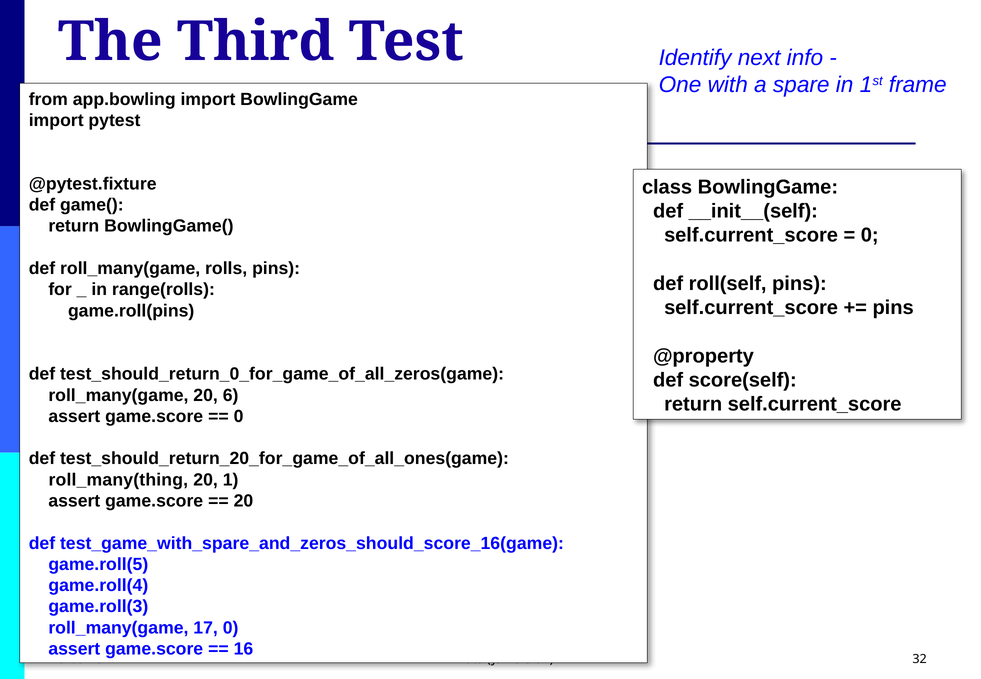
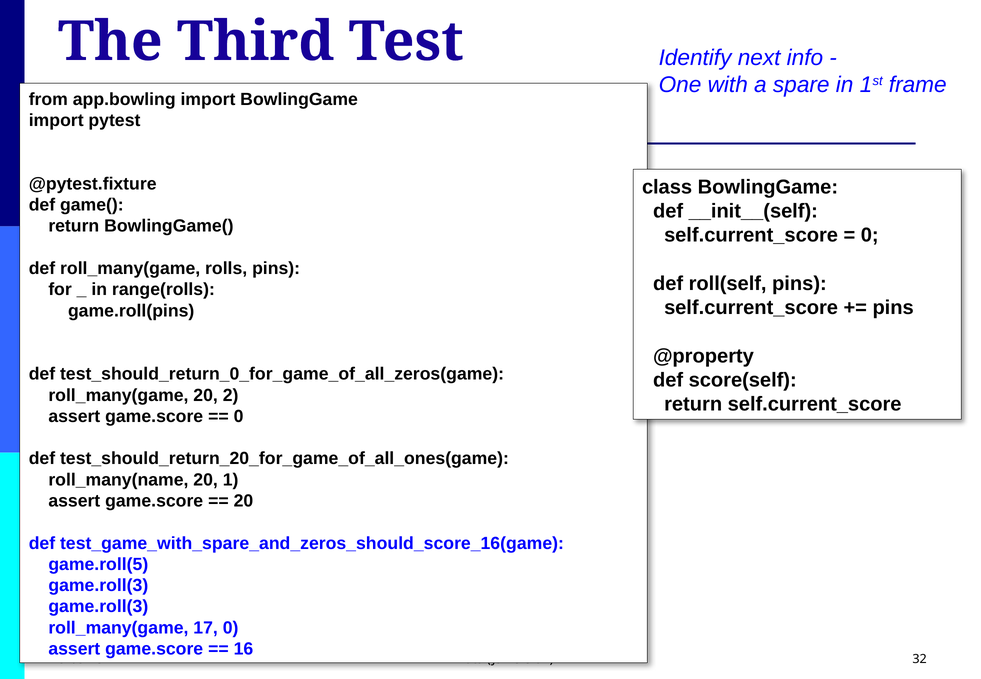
6: 6 -> 2
roll_many(thing: roll_many(thing -> roll_many(name
game.roll(4 at (98, 586): game.roll(4 -> game.roll(3
